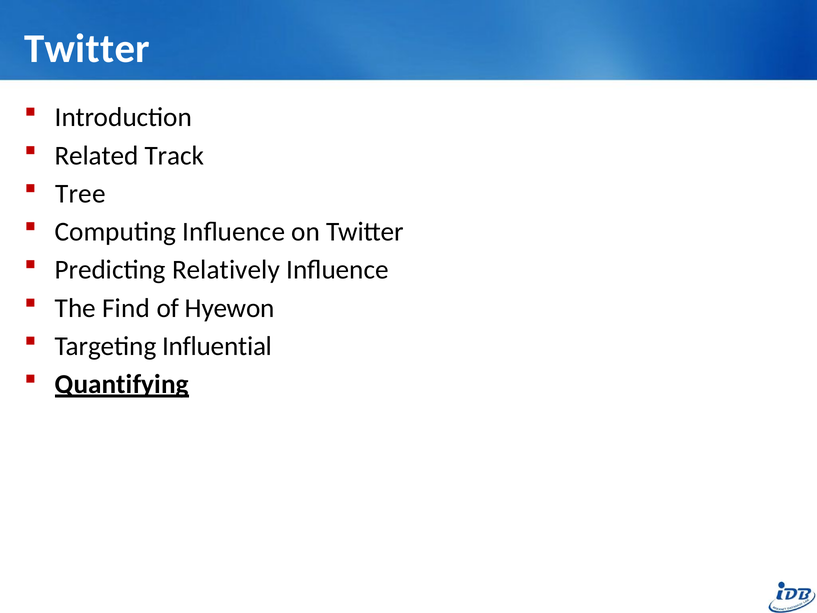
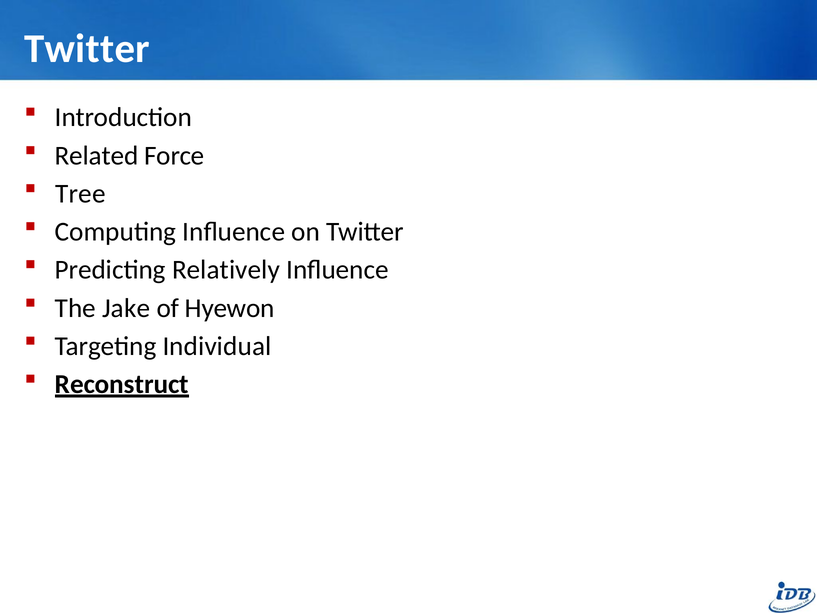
Track: Track -> Force
Find: Find -> Jake
Influential: Influential -> Individual
Quantifying: Quantifying -> Reconstruct
